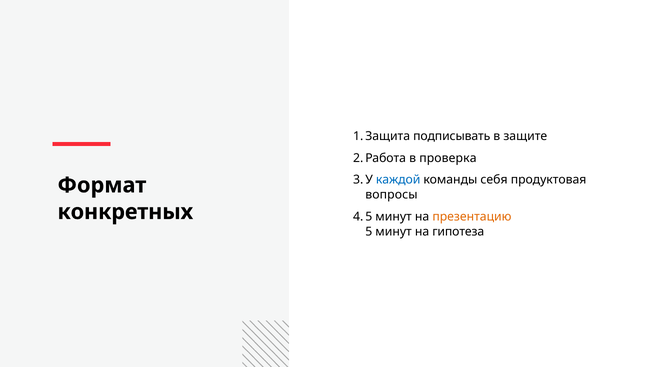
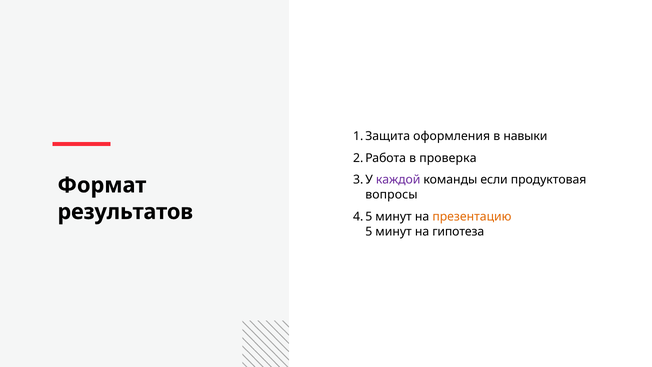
подписывать: подписывать -> оформления
защите: защите -> навыки
каждой colour: blue -> purple
себя: себя -> если
конкретных: конкретных -> результатов
